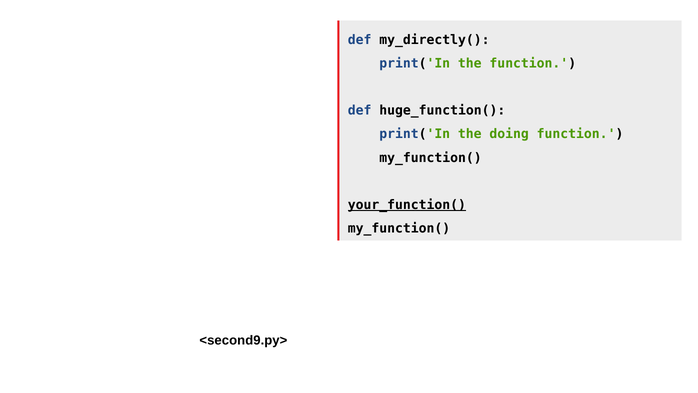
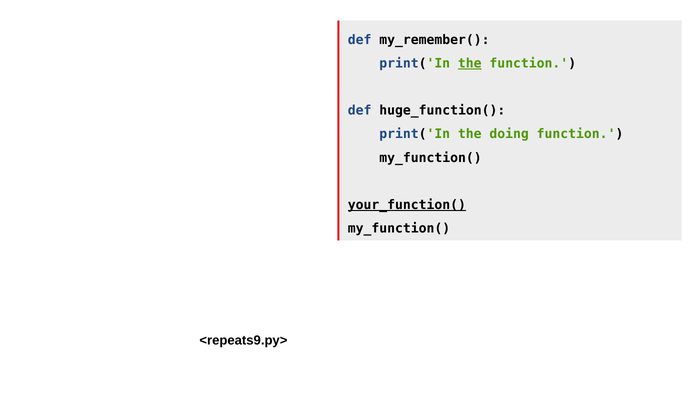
my_directly(: my_directly( -> my_remember(
the at (470, 63) underline: none -> present
<second9.py>: <second9.py> -> <repeats9.py>
